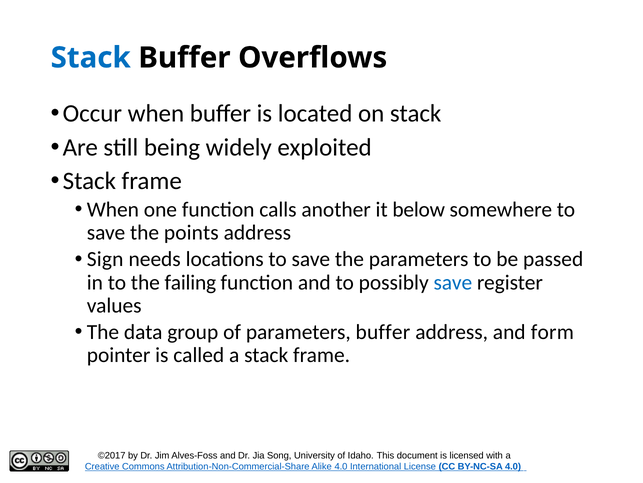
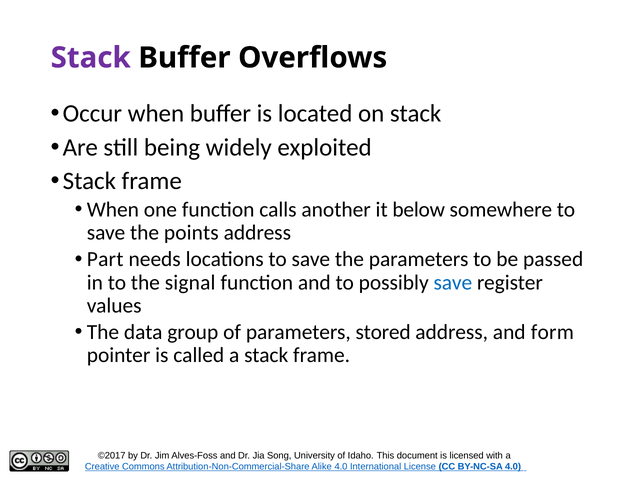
Stack at (91, 58) colour: blue -> purple
Sign: Sign -> Part
failing: failing -> signal
parameters buffer: buffer -> stored
